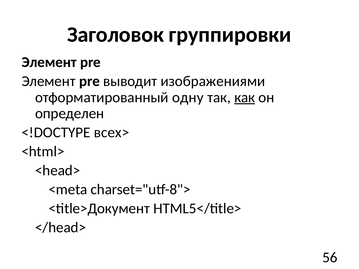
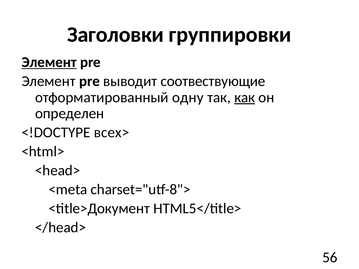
Заголовок: Заголовок -> Заголовки
Элемент at (49, 62) underline: none -> present
изображениями: изображениями -> соотвествующие
